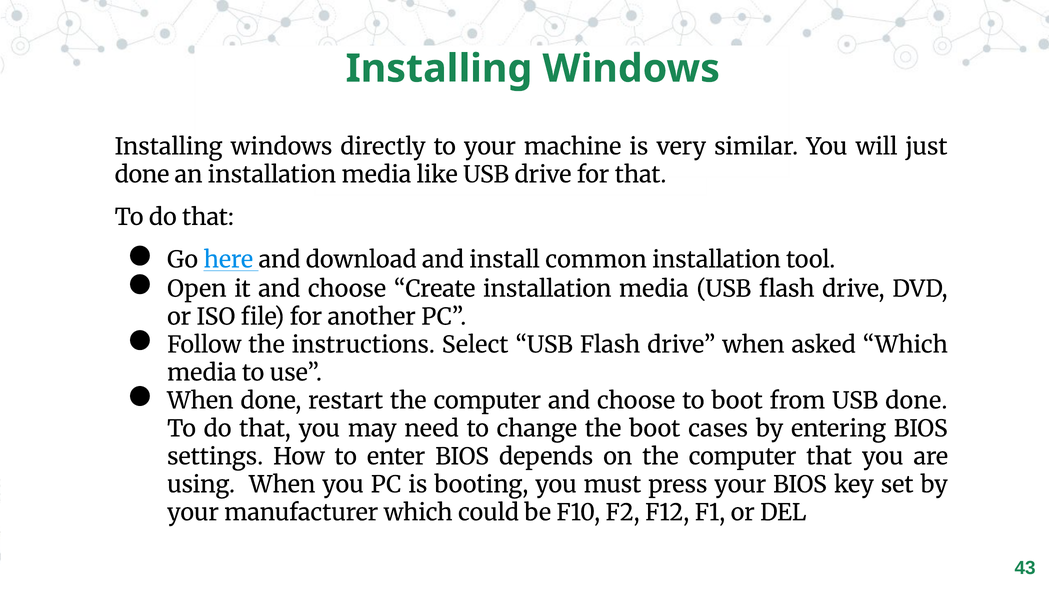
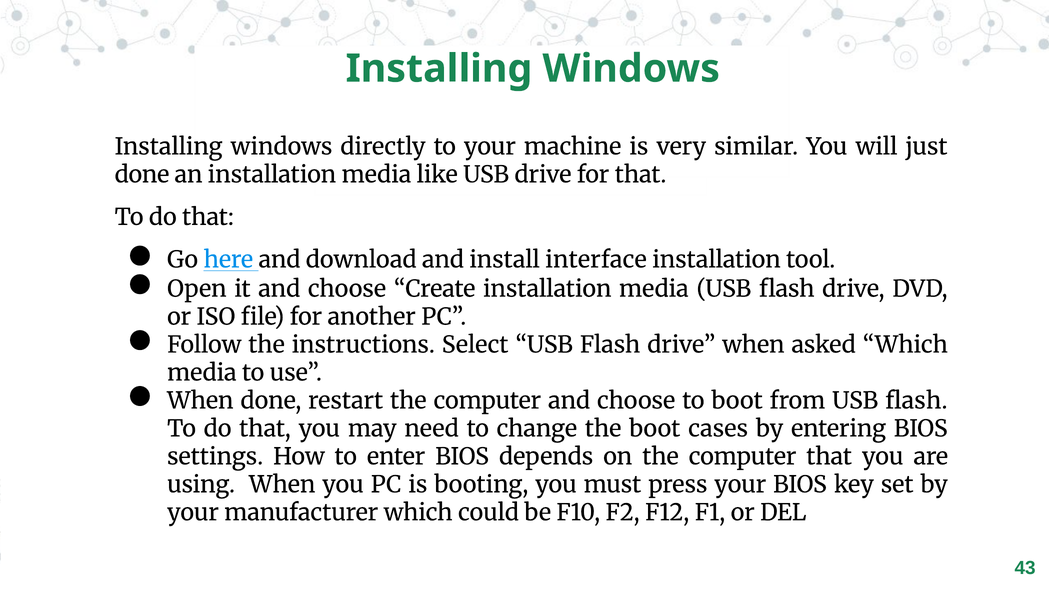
common: common -> interface
from USB done: done -> flash
